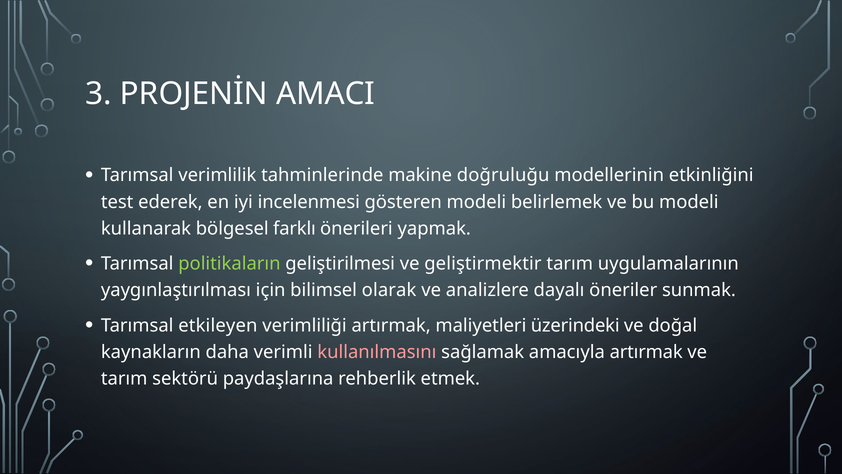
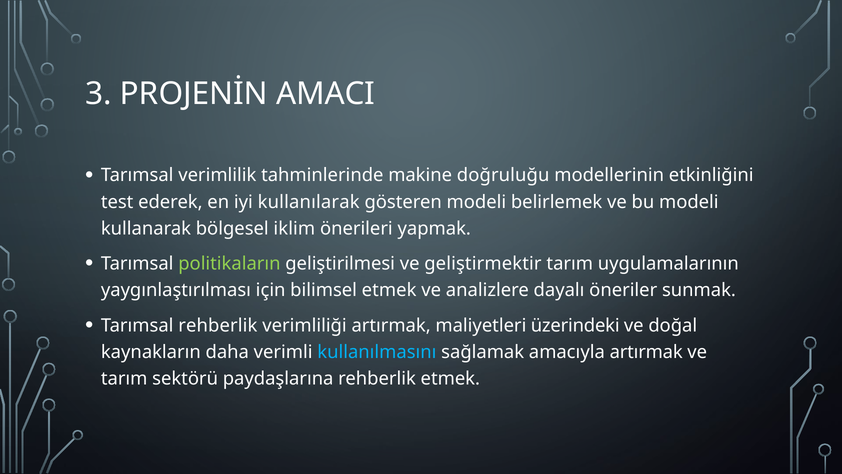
incelenmesi: incelenmesi -> kullanılarak
farklı: farklı -> iklim
bilimsel olarak: olarak -> etmek
Tarımsal etkileyen: etkileyen -> rehberlik
kullanılmasını colour: pink -> light blue
